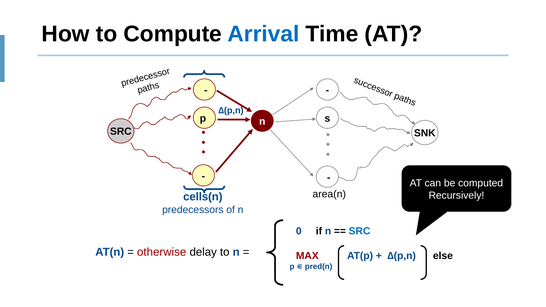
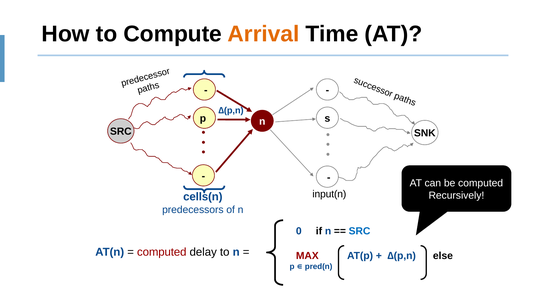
Arrival colour: blue -> orange
area(n: area(n -> input(n
otherwise at (162, 252): otherwise -> computed
